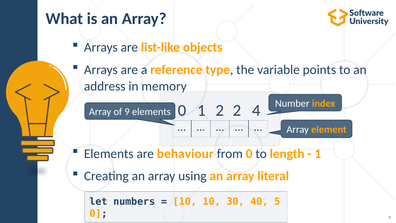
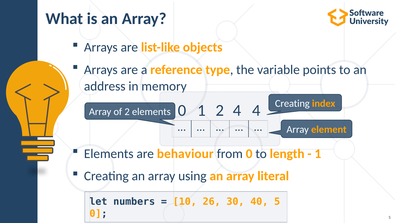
Number at (292, 103): Number -> Creating
2 2: 2 -> 4
of 9: 9 -> 2
10 10: 10 -> 26
